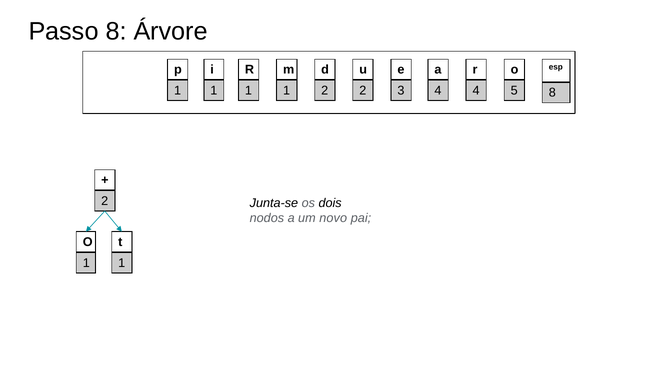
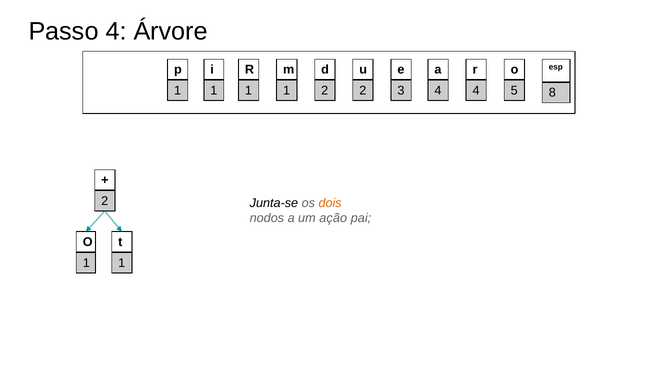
Passo 8: 8 -> 4
dois colour: black -> orange
novo: novo -> ação
